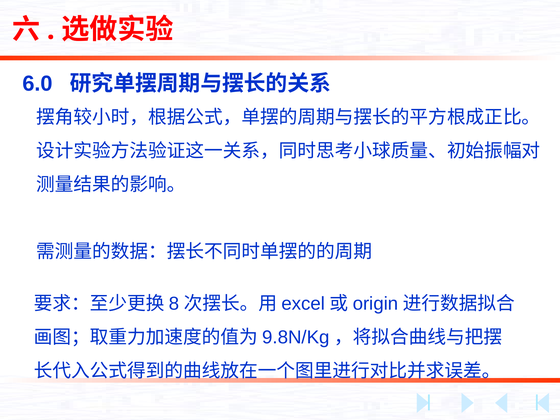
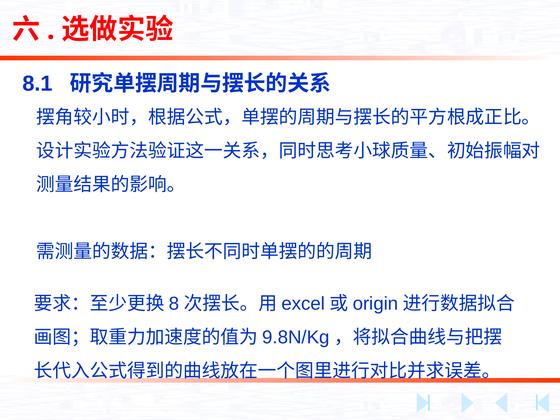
6.0: 6.0 -> 8.1
